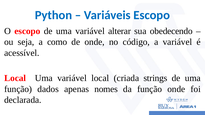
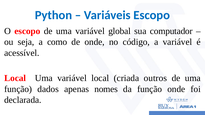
alterar: alterar -> global
obedecendo: obedecendo -> computador
strings: strings -> outros
